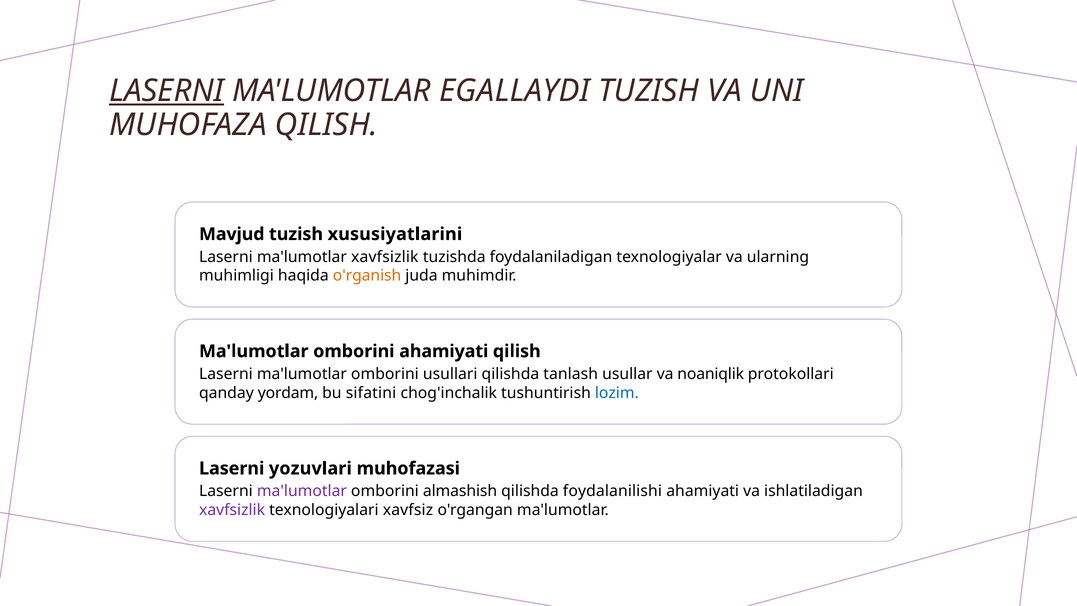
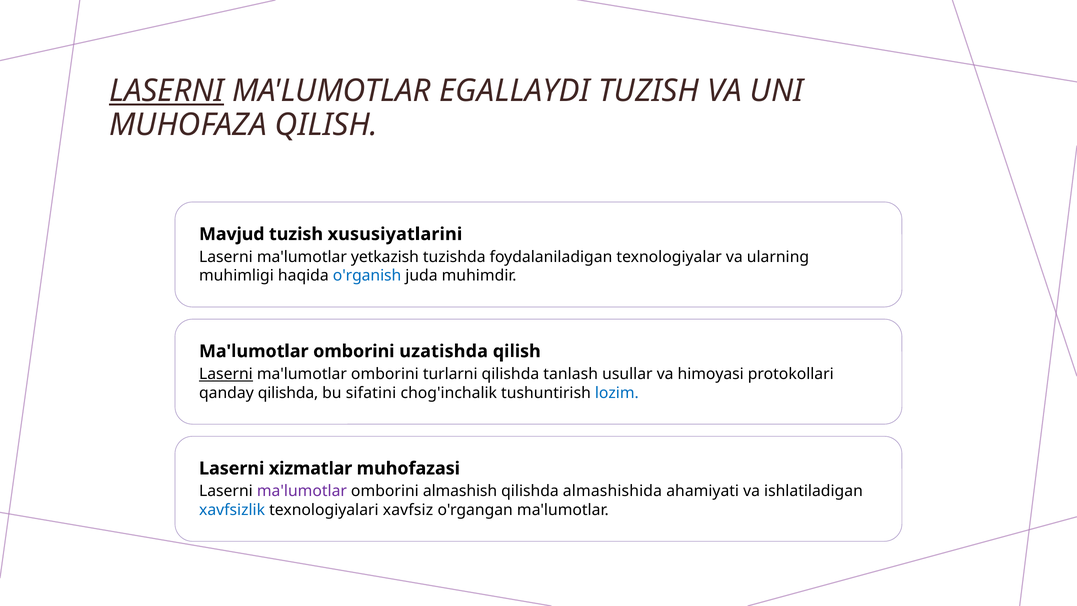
ma'lumotlar xavfsizlik: xavfsizlik -> yetkazish
o'rganish colour: orange -> blue
omborini ahamiyati: ahamiyati -> uzatishda
Laserni at (226, 374) underline: none -> present
usullari: usullari -> turlarni
noaniqlik: noaniqlik -> himoyasi
qanday yordam: yordam -> qilishda
yozuvlari: yozuvlari -> xizmatlar
foydalanilishi: foydalanilishi -> almashishida
xavfsizlik at (232, 510) colour: purple -> blue
